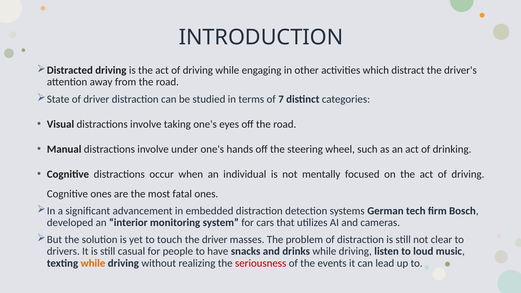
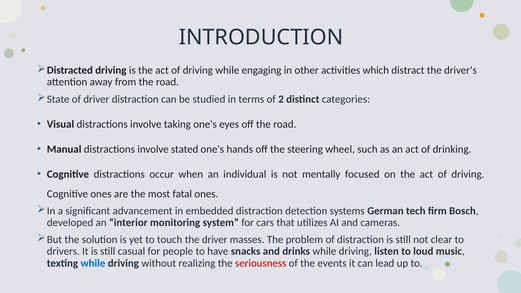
7: 7 -> 2
under: under -> stated
while at (93, 263) colour: orange -> blue
